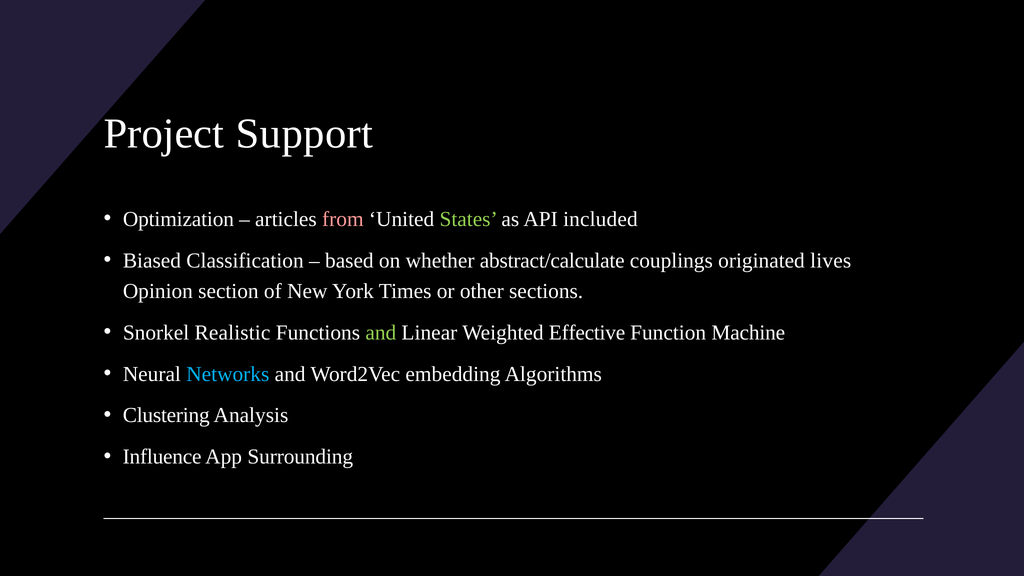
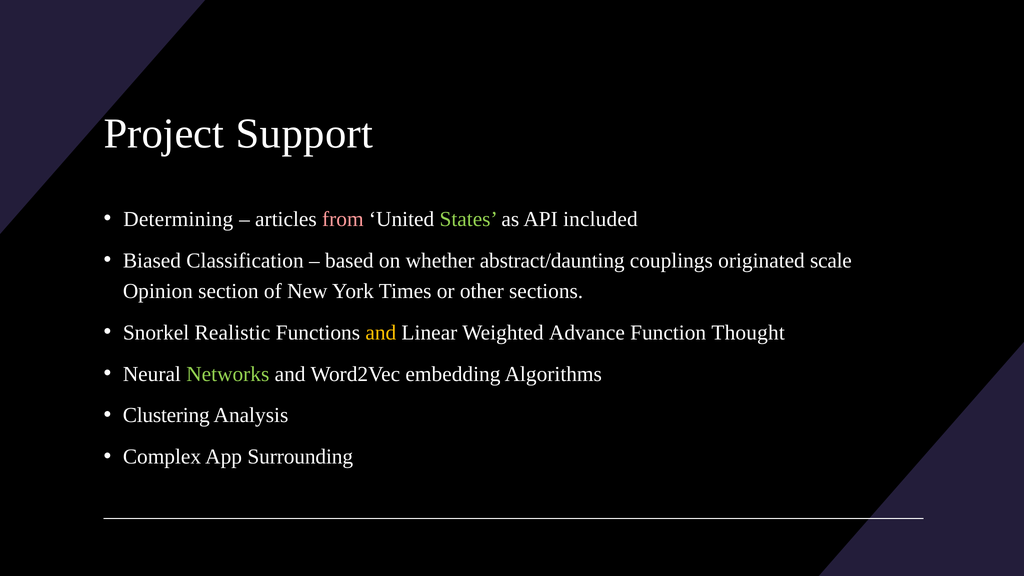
Optimization: Optimization -> Determining
abstract/calculate: abstract/calculate -> abstract/daunting
lives: lives -> scale
and at (381, 333) colour: light green -> yellow
Effective: Effective -> Advance
Machine: Machine -> Thought
Networks colour: light blue -> light green
Influence: Influence -> Complex
